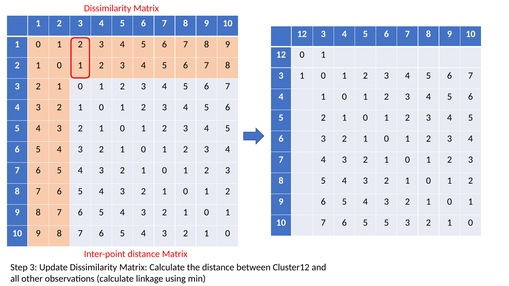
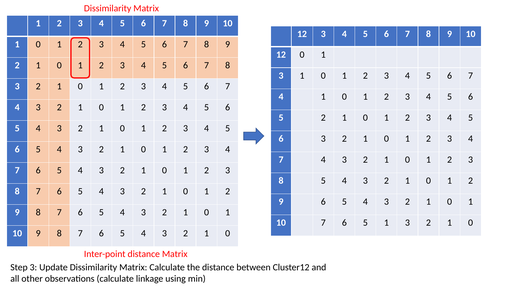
5 5: 5 -> 1
